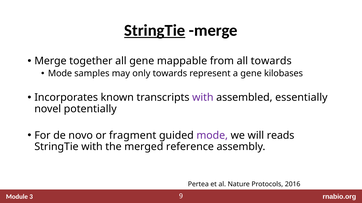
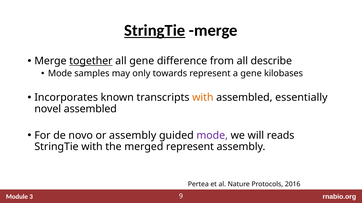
together underline: none -> present
mappable: mappable -> difference
all towards: towards -> describe
with at (203, 98) colour: purple -> orange
novel potentially: potentially -> assembled
or fragment: fragment -> assembly
merged reference: reference -> represent
